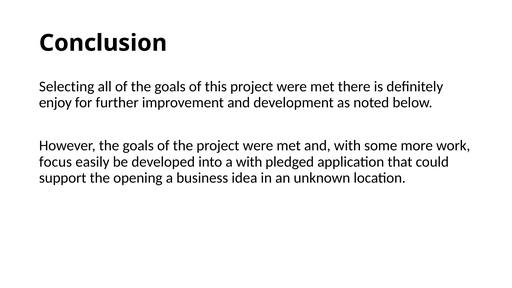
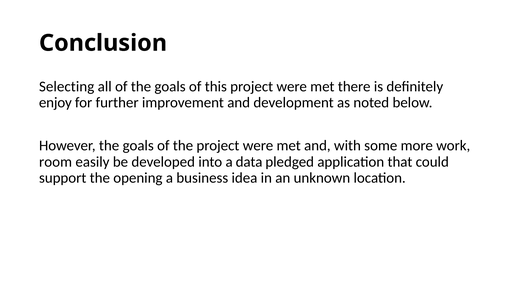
focus: focus -> room
a with: with -> data
